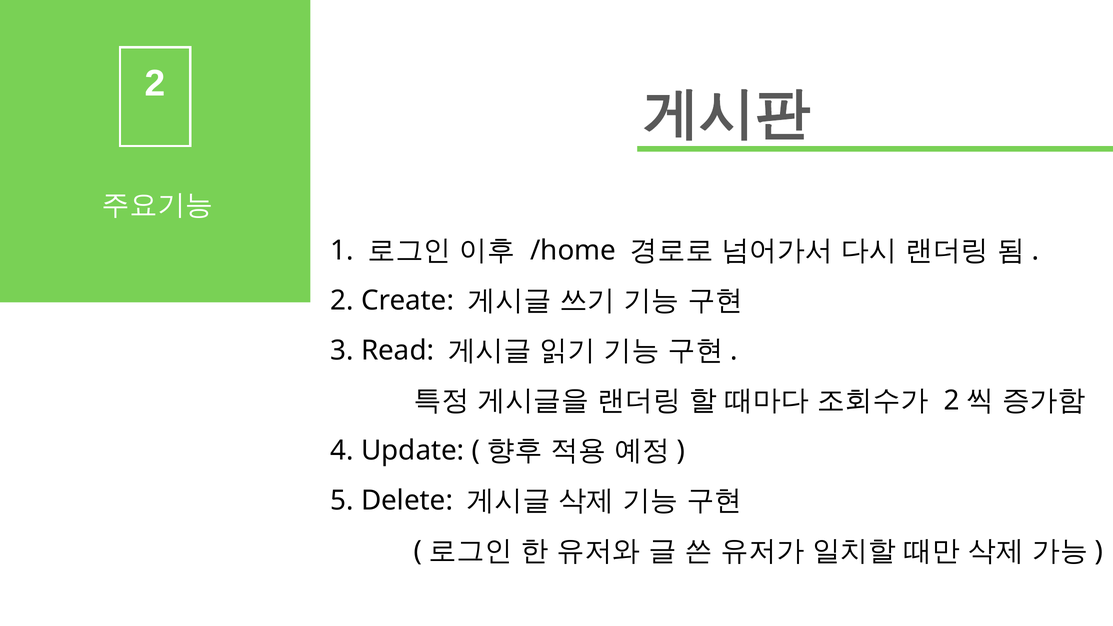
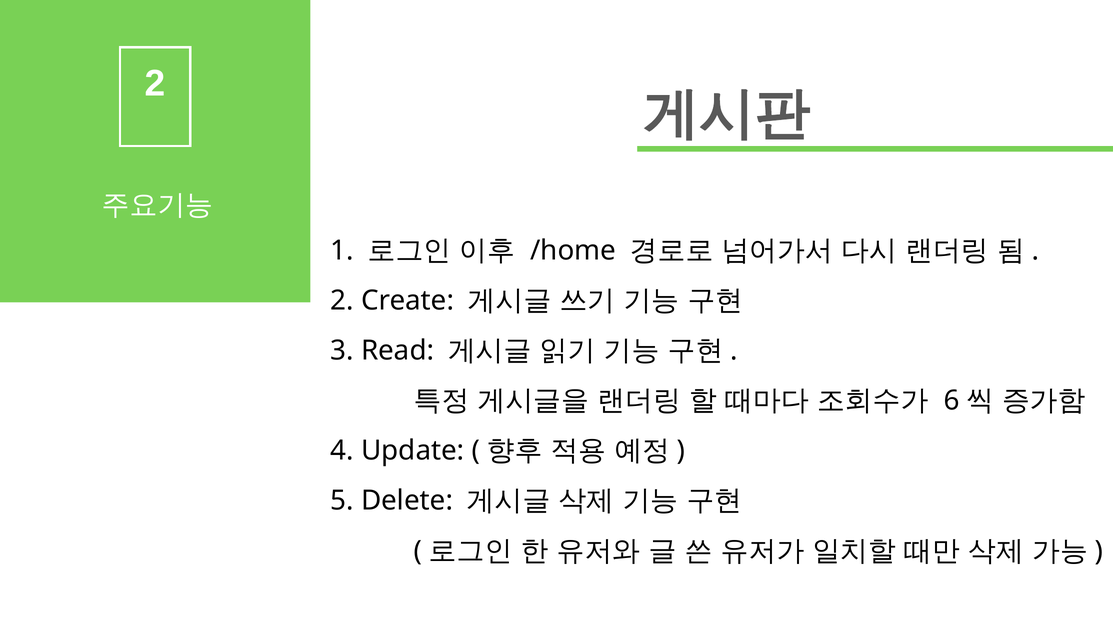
2 at (952, 401): 2 -> 6
